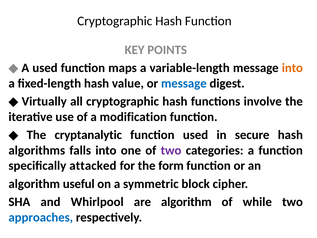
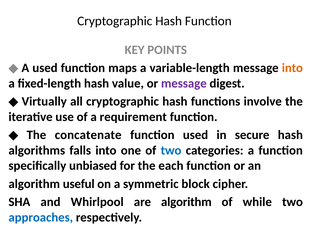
message at (184, 83) colour: blue -> purple
modification: modification -> requirement
cryptanalytic: cryptanalytic -> concatenate
two at (171, 150) colour: purple -> blue
attacked: attacked -> unbiased
form: form -> each
